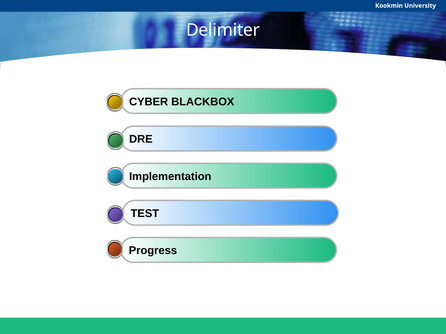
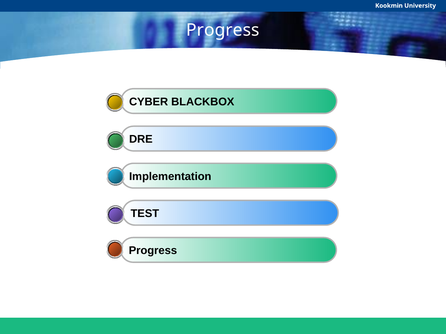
Delimiter at (223, 30): Delimiter -> Progress
